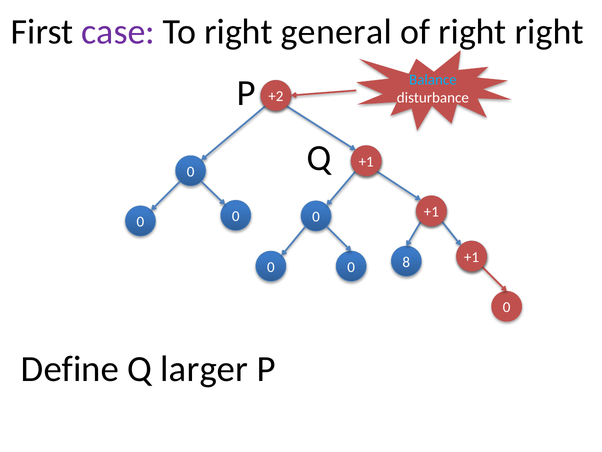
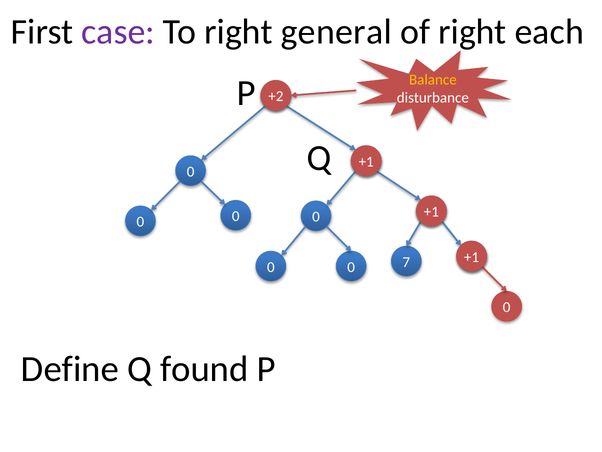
right at (549, 32): right -> each
Balance colour: light blue -> yellow
8: 8 -> 7
larger: larger -> found
